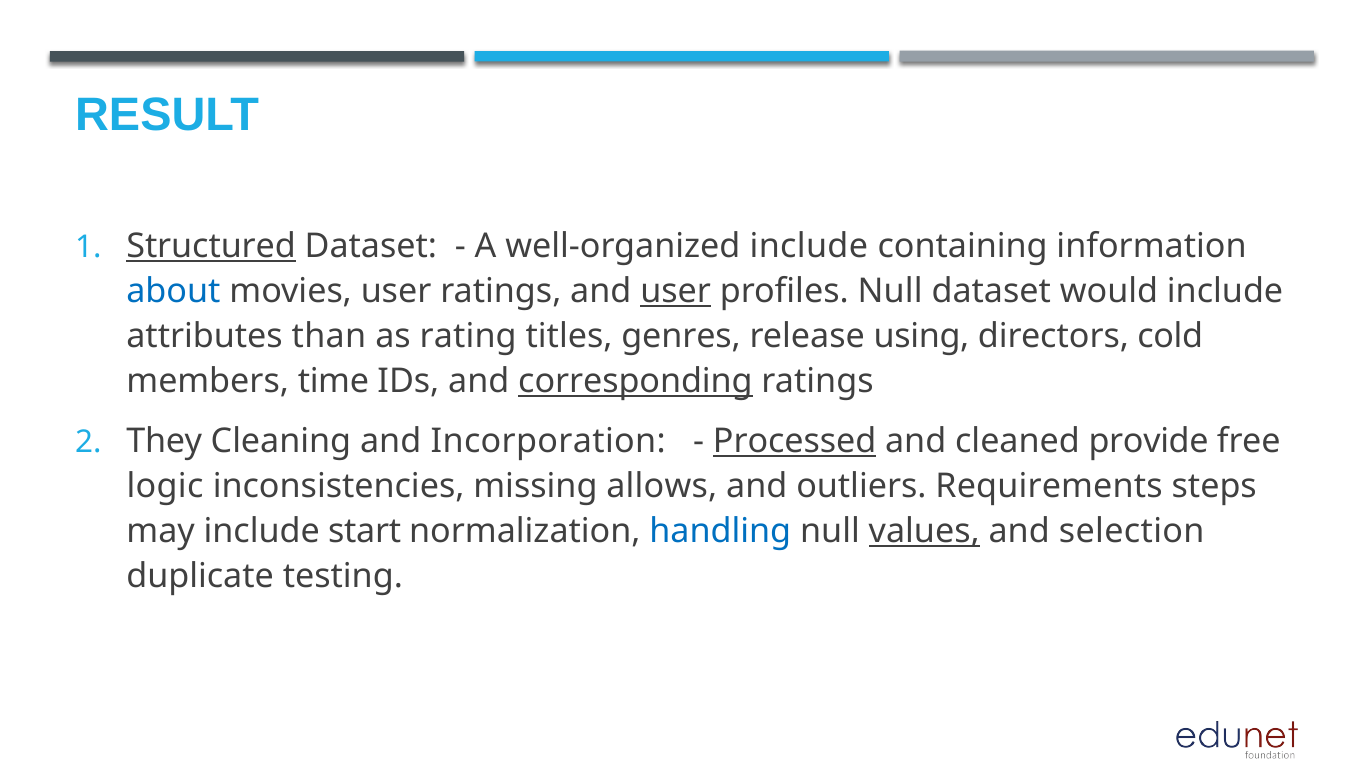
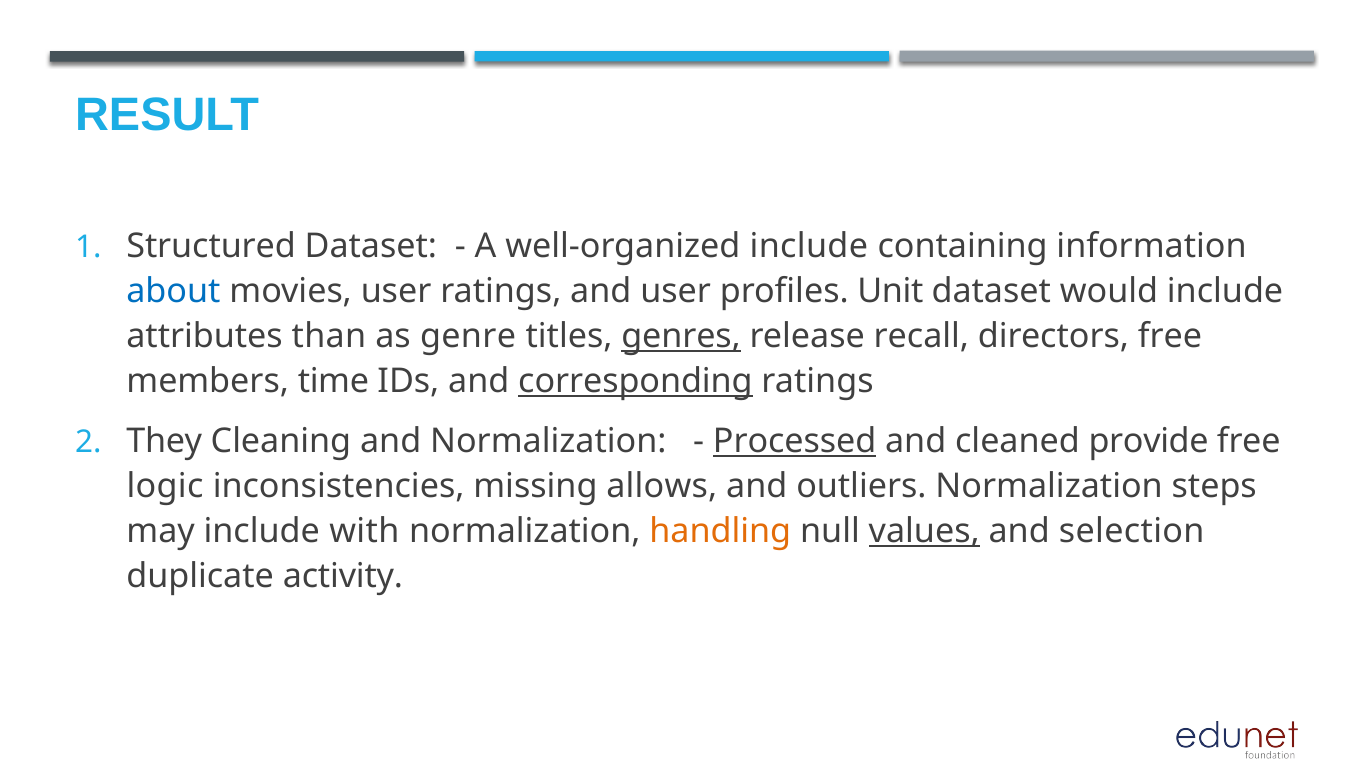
Structured underline: present -> none
user at (676, 291) underline: present -> none
profiles Null: Null -> Unit
rating: rating -> genre
genres underline: none -> present
using: using -> recall
directors cold: cold -> free
and Incorporation: Incorporation -> Normalization
outliers Requirements: Requirements -> Normalization
start: start -> with
handling colour: blue -> orange
testing: testing -> activity
